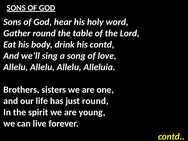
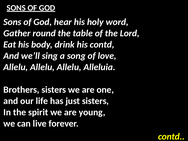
just round: round -> sisters
